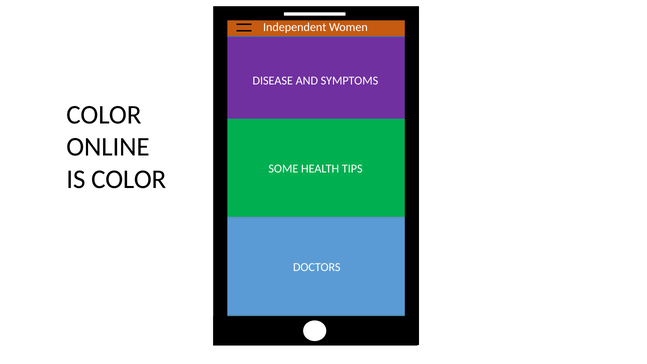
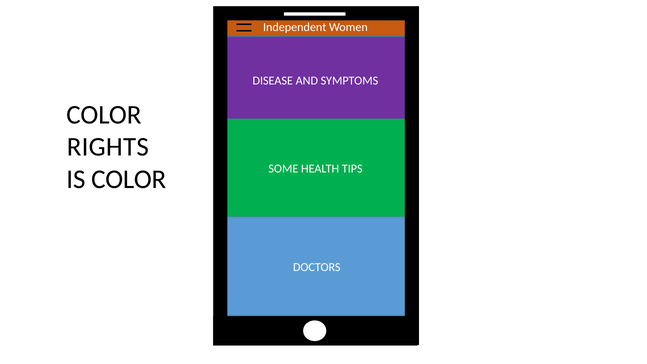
ONLINE: ONLINE -> RIGHTS
